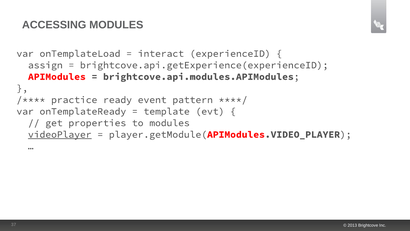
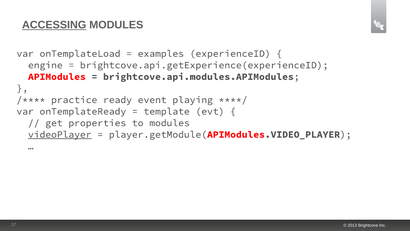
ACCESSING underline: none -> present
interact: interact -> examples
assign: assign -> engine
pattern: pattern -> playing
